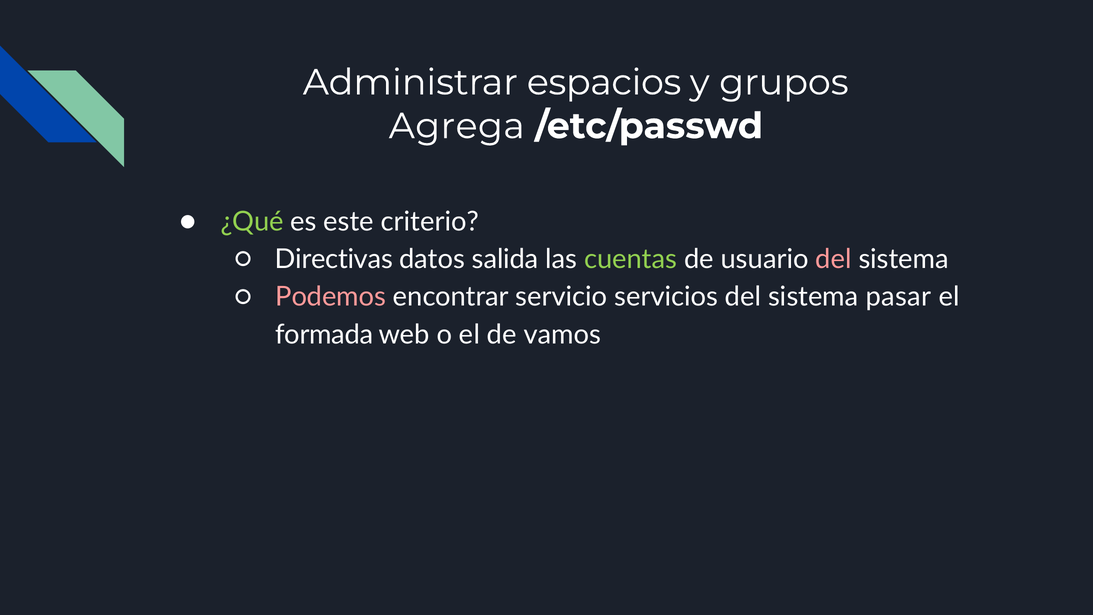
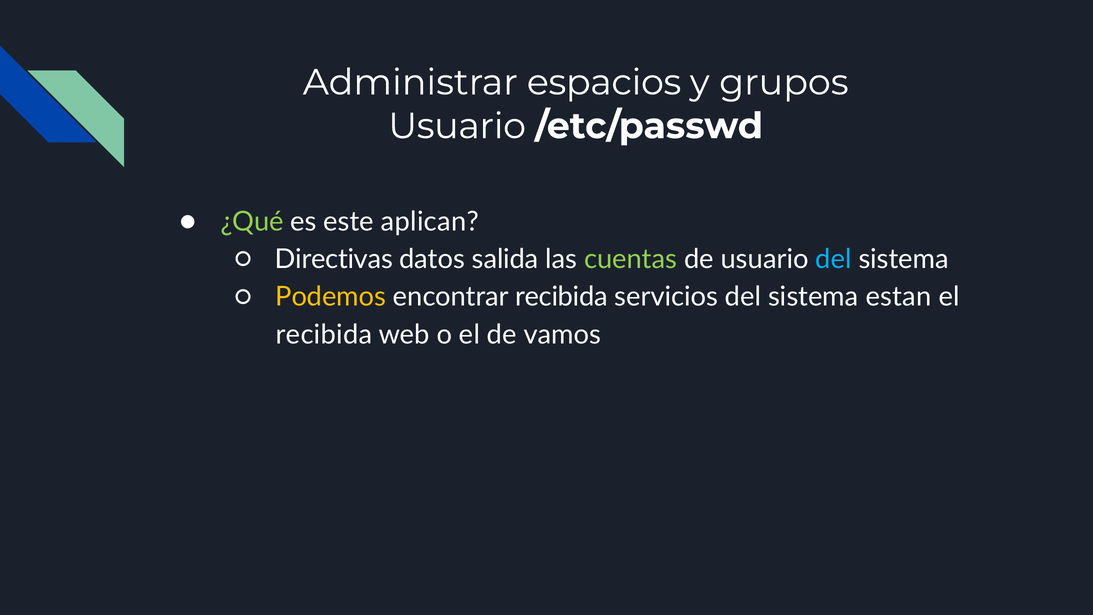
Agrega at (457, 126): Agrega -> Usuario
criterio: criterio -> aplican
del at (834, 259) colour: pink -> light blue
Podemos colour: pink -> yellow
encontrar servicio: servicio -> recibida
pasar: pasar -> estan
formada at (324, 335): formada -> recibida
